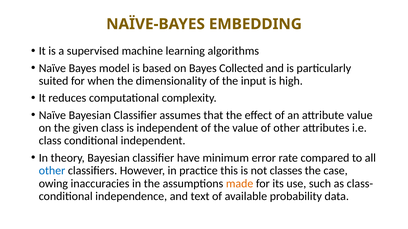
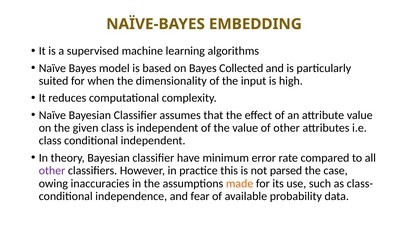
other at (52, 171) colour: blue -> purple
classes: classes -> parsed
text: text -> fear
